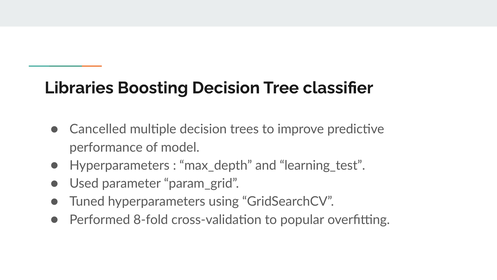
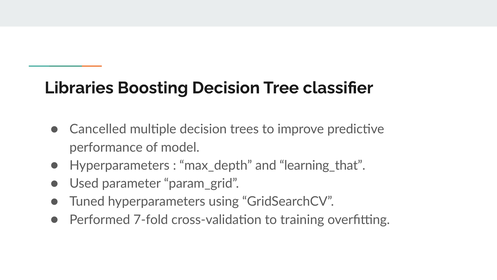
learning_test: learning_test -> learning_that
8-fold: 8-fold -> 7-fold
popular: popular -> training
